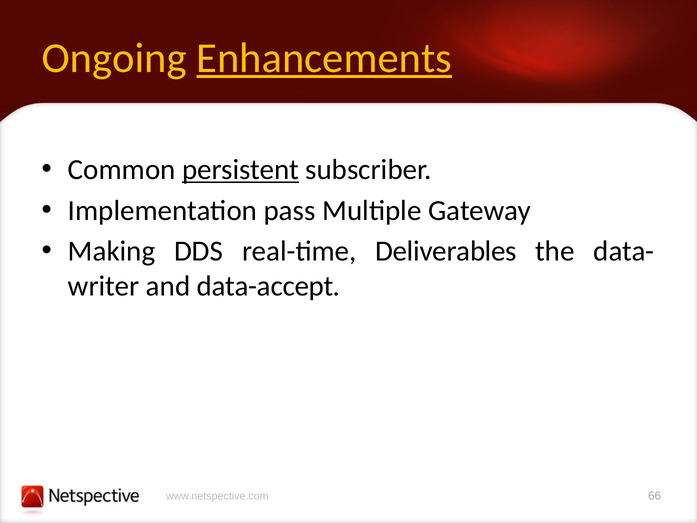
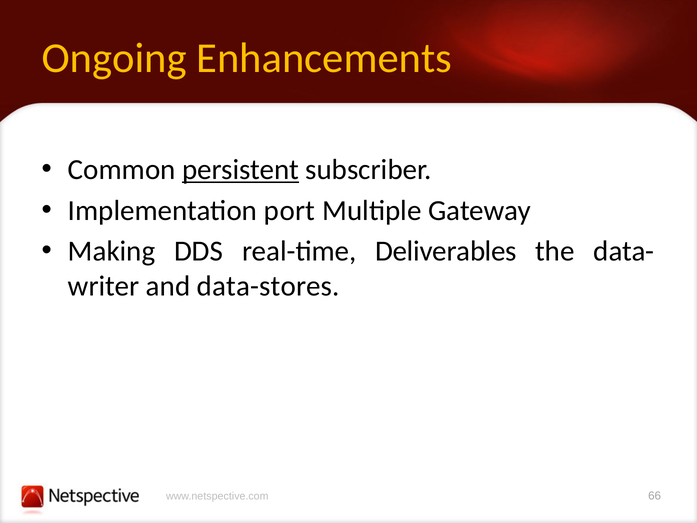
Enhancements underline: present -> none
pass: pass -> port
data-accept: data-accept -> data-stores
